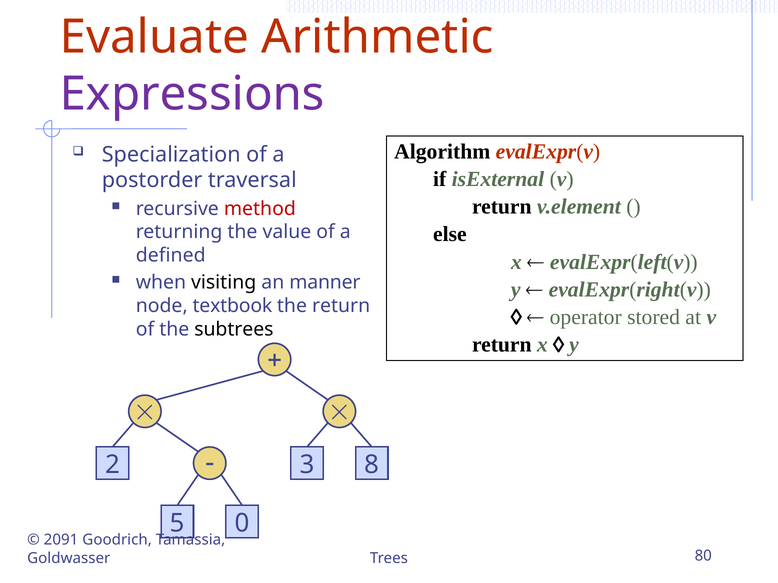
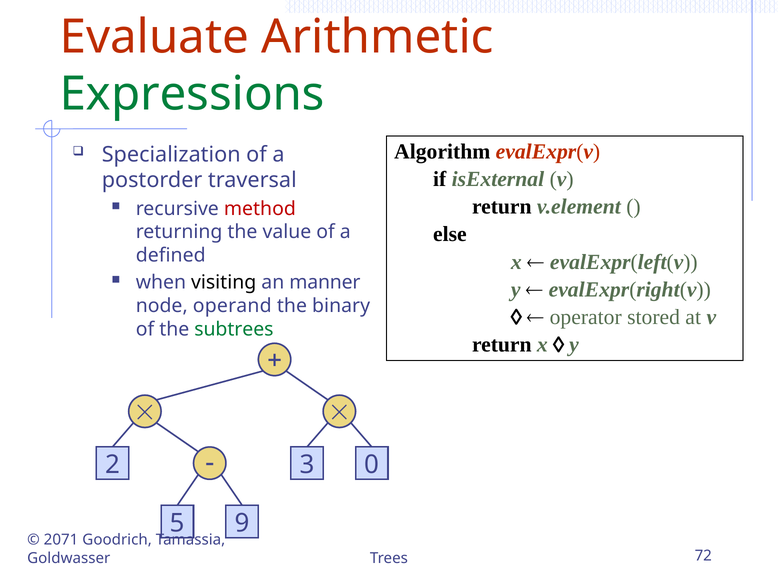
Expressions colour: purple -> green
textbook: textbook -> operand
the return: return -> binary
subtrees colour: black -> green
8: 8 -> 0
0: 0 -> 9
2091: 2091 -> 2071
80: 80 -> 72
